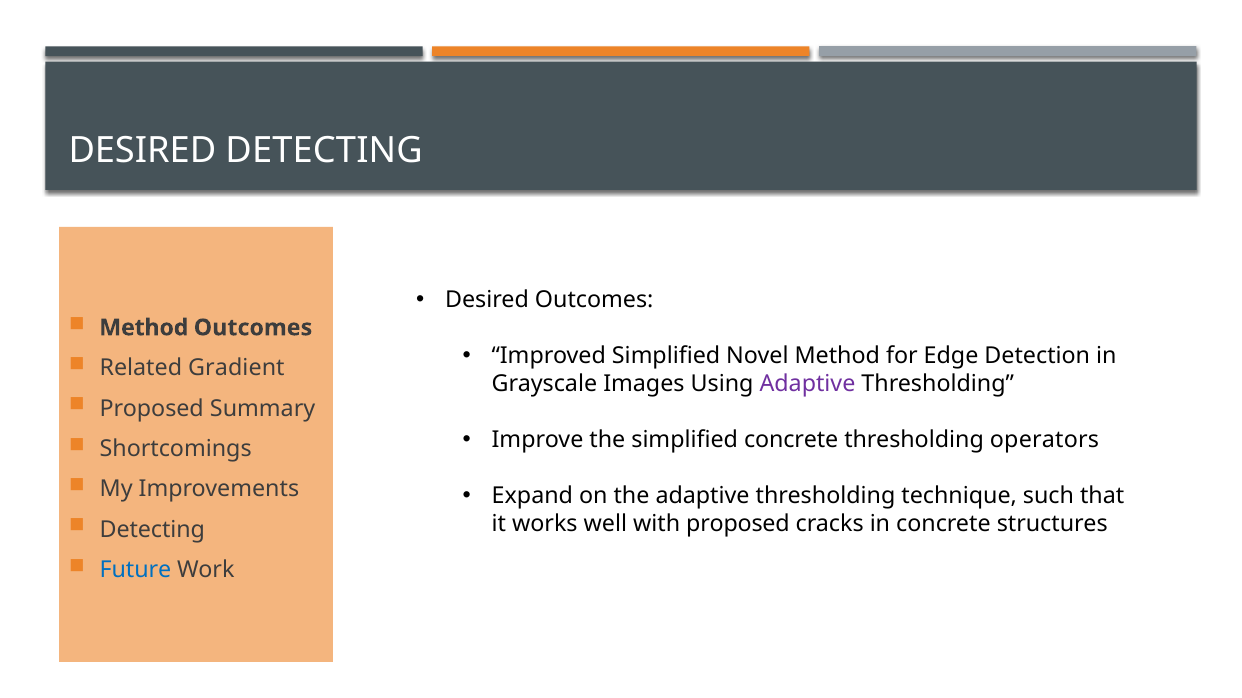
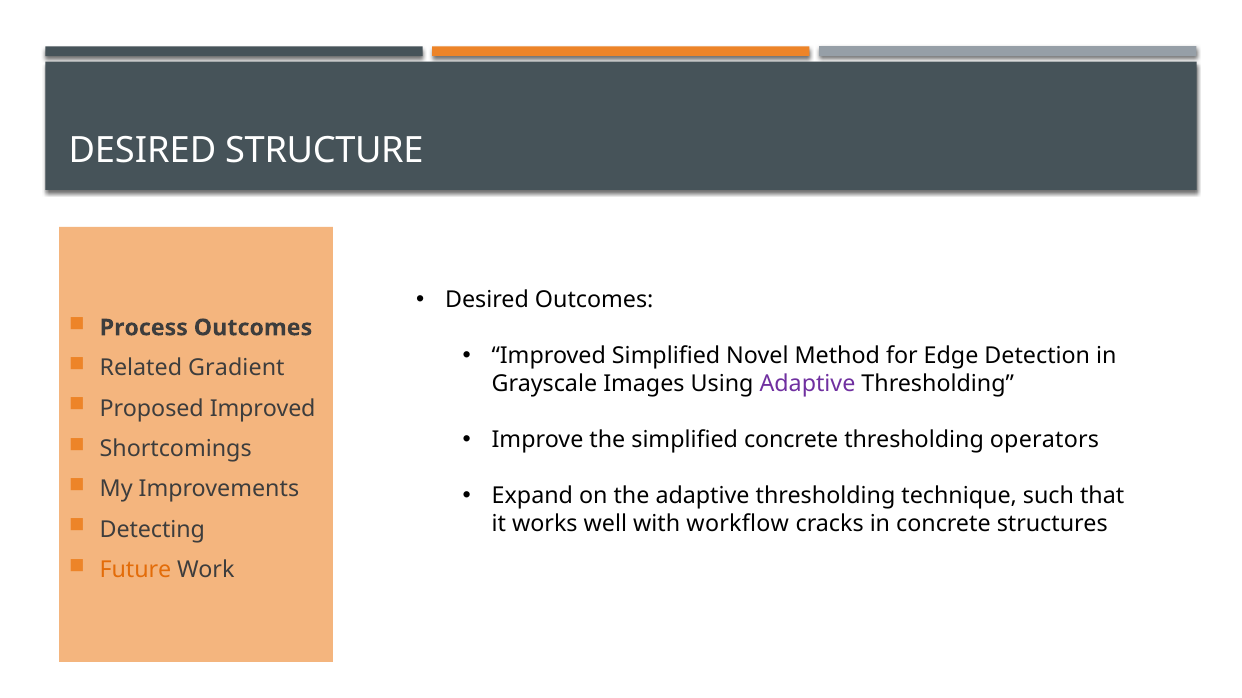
DESIRED DETECTING: DETECTING -> STRUCTURE
Method at (144, 328): Method -> Process
Proposed Summary: Summary -> Improved
with proposed: proposed -> workflow
Future colour: blue -> orange
